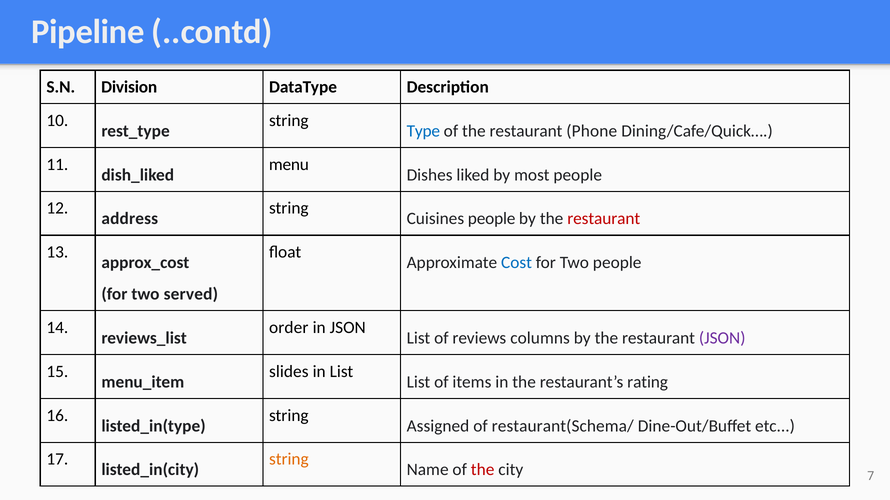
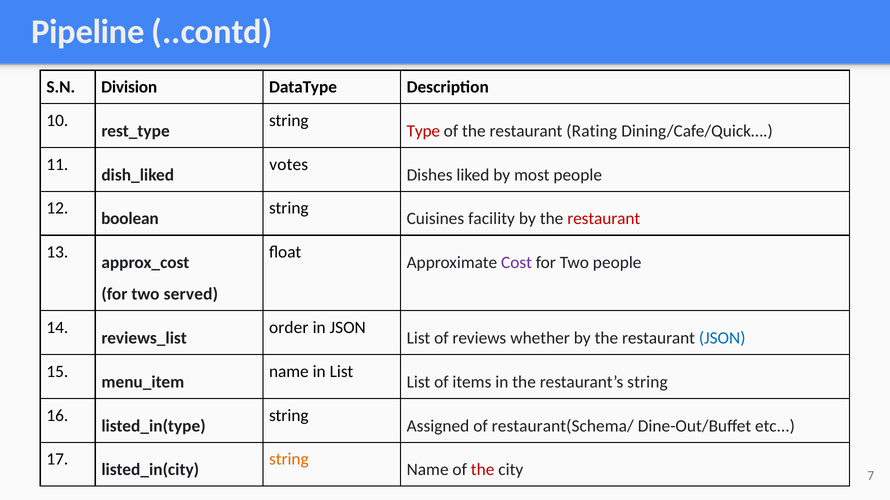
Type colour: blue -> red
Phone: Phone -> Rating
menu: menu -> votes
address: address -> boolean
Cuisines people: people -> facility
Cost colour: blue -> purple
columns: columns -> whether
JSON at (722, 339) colour: purple -> blue
slides at (289, 372): slides -> name
restaurant’s rating: rating -> string
